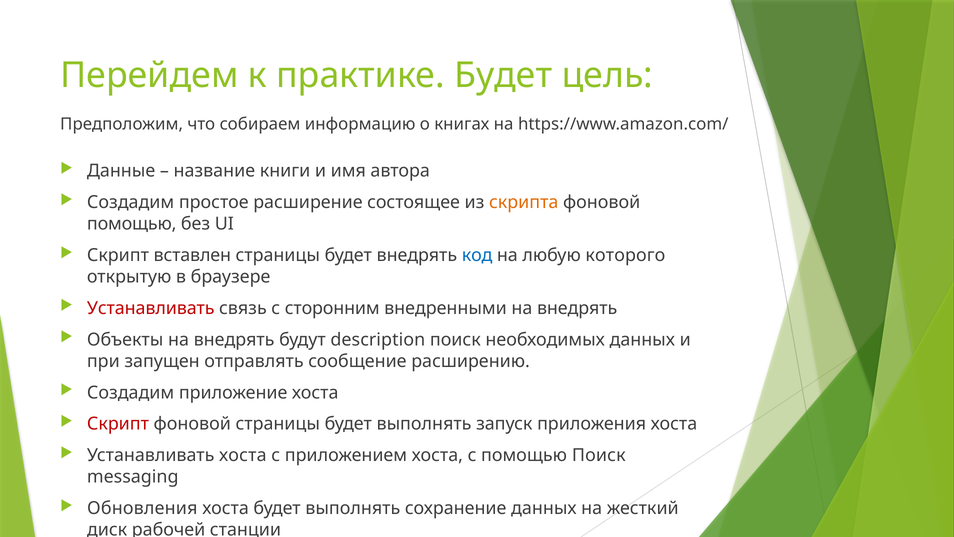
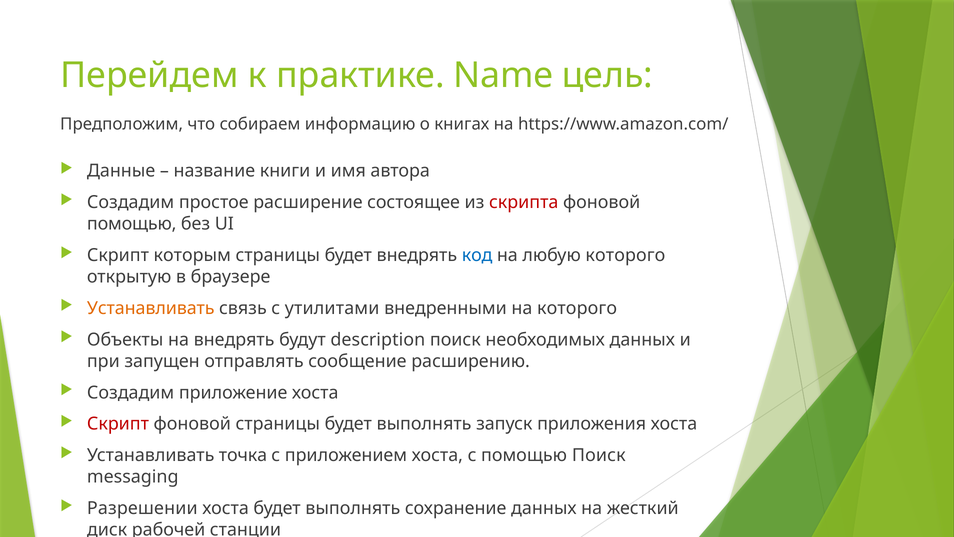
практике Будет: Будет -> Name
скрипта colour: orange -> red
вставлен: вставлен -> которым
Устанавливать at (151, 308) colour: red -> orange
сторонним: сторонним -> утилитами
внедренными на внедрять: внедрять -> которого
Устанавливать хоста: хоста -> точка
Обновления: Обновления -> Разрешении
